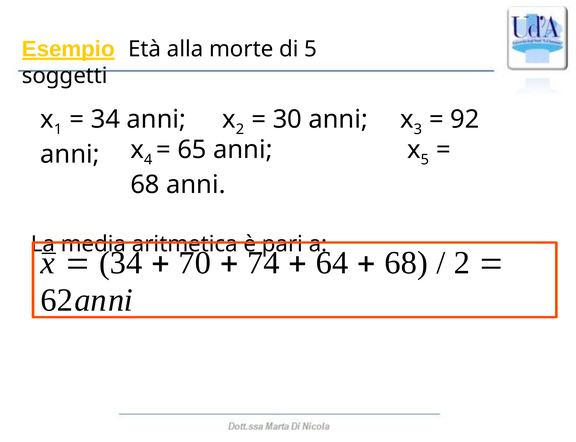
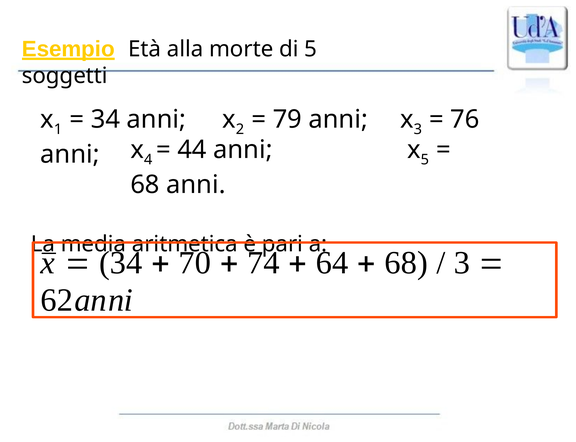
30: 30 -> 79
92: 92 -> 76
65: 65 -> 44
2 at (462, 262): 2 -> 3
